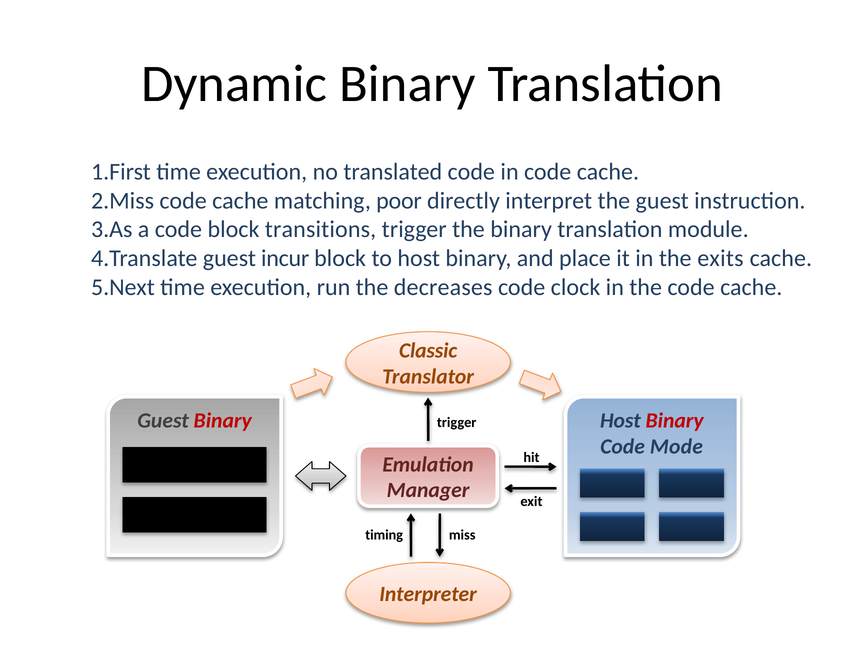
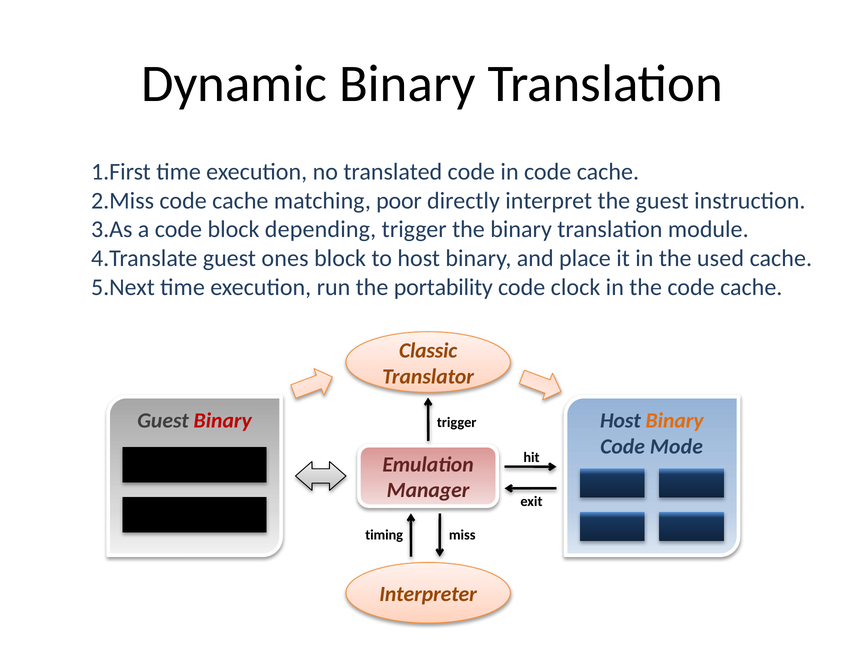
transitions: transitions -> depending
incur: incur -> ones
exits: exits -> used
decreases: decreases -> portability
Binary at (675, 421) colour: red -> orange
